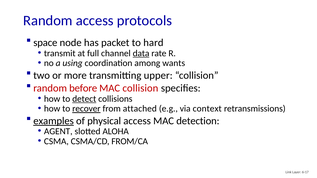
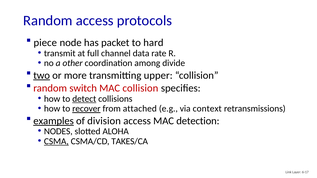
space: space -> piece
data underline: present -> none
using: using -> other
wants: wants -> divide
two underline: none -> present
before: before -> switch
physical: physical -> division
AGENT: AGENT -> NODES
CSMA underline: none -> present
FROM/CA: FROM/CA -> TAKES/CA
